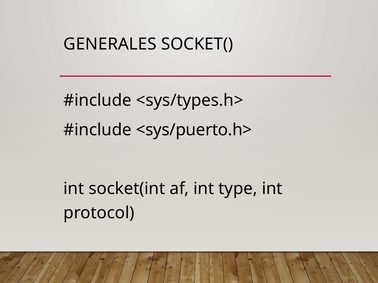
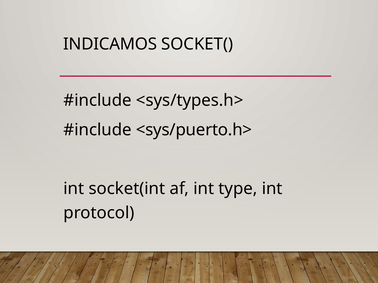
GENERALES: GENERALES -> INDICAMOS
